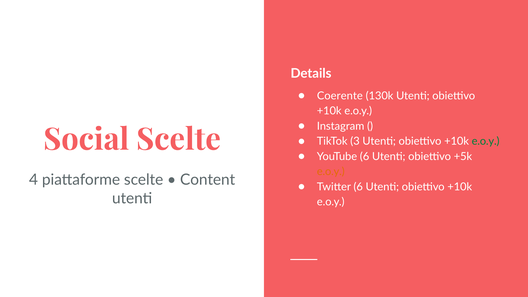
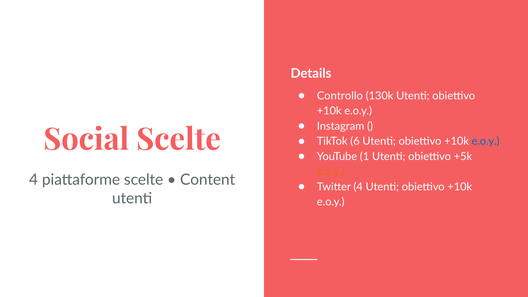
Coerente: Coerente -> Controllo
3: 3 -> 6
e.o.y at (486, 141) colour: green -> blue
YouTube 6: 6 -> 1
Twitter 6: 6 -> 4
